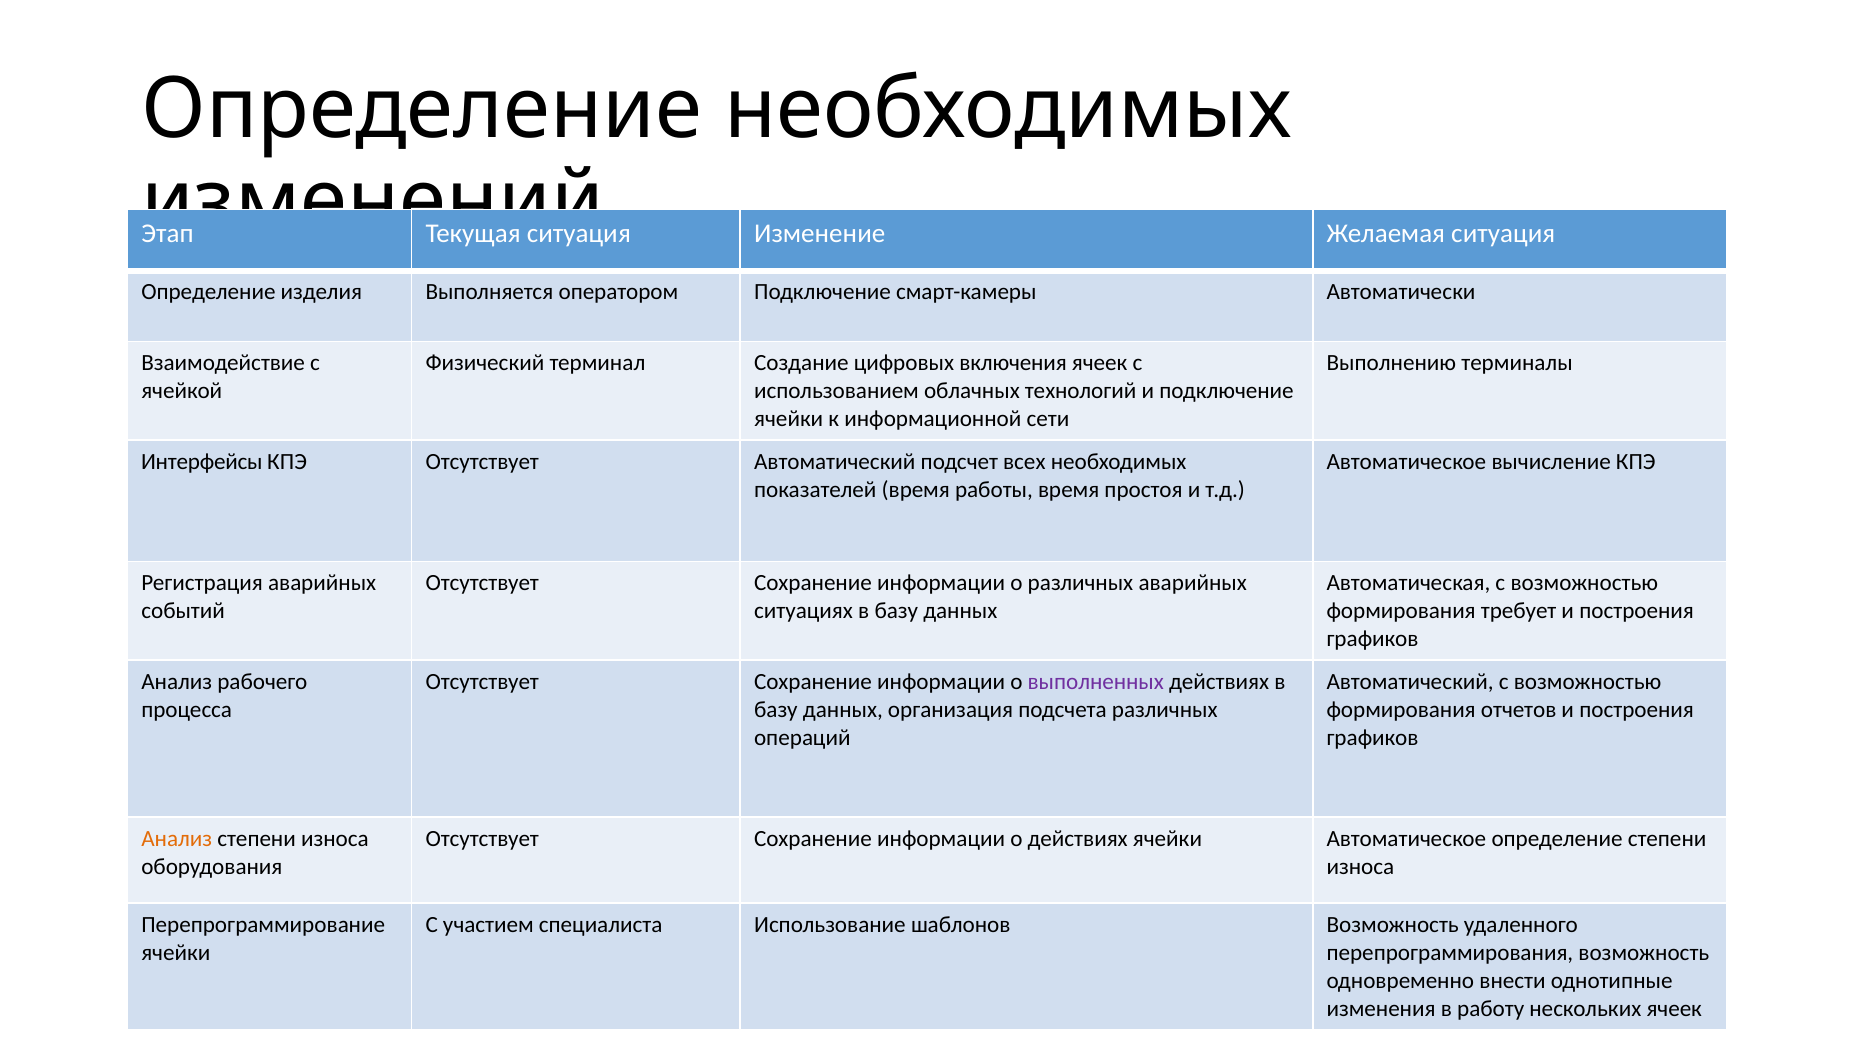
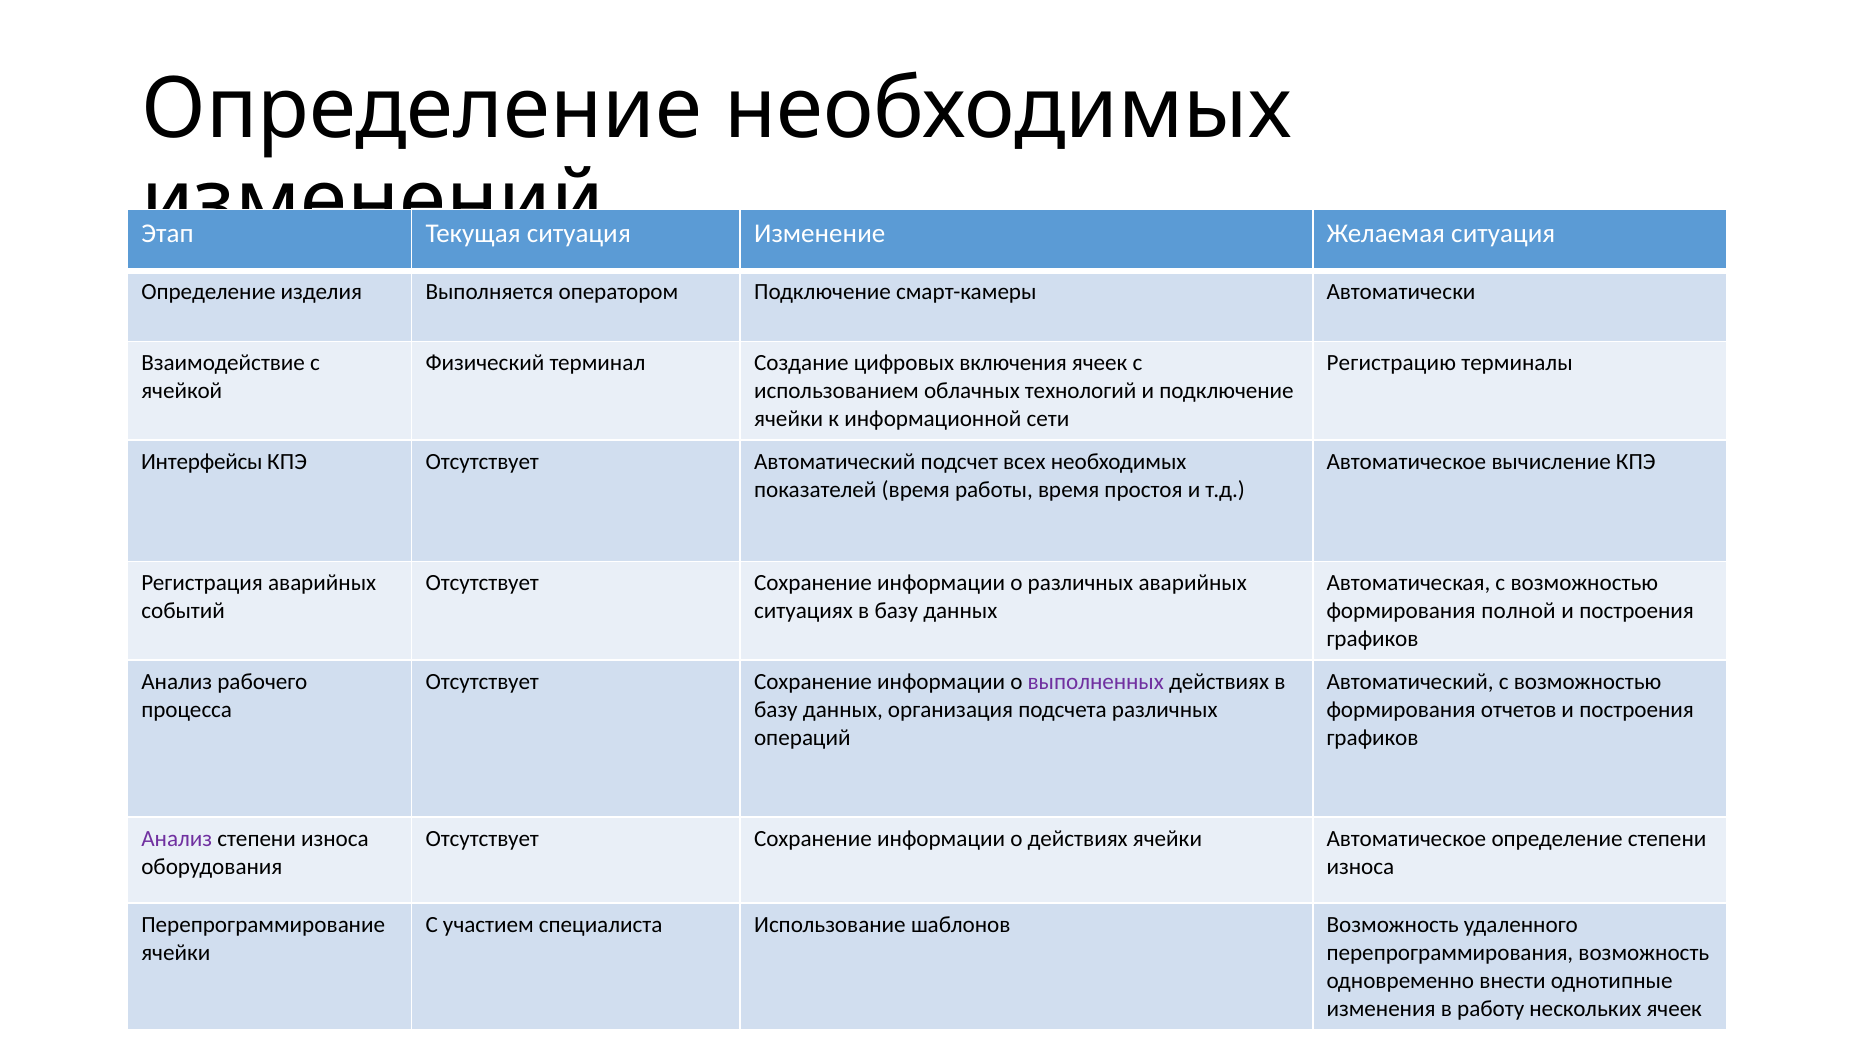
Выполнению: Выполнению -> Регистрацию
требует: требует -> полной
Анализ at (177, 838) colour: orange -> purple
